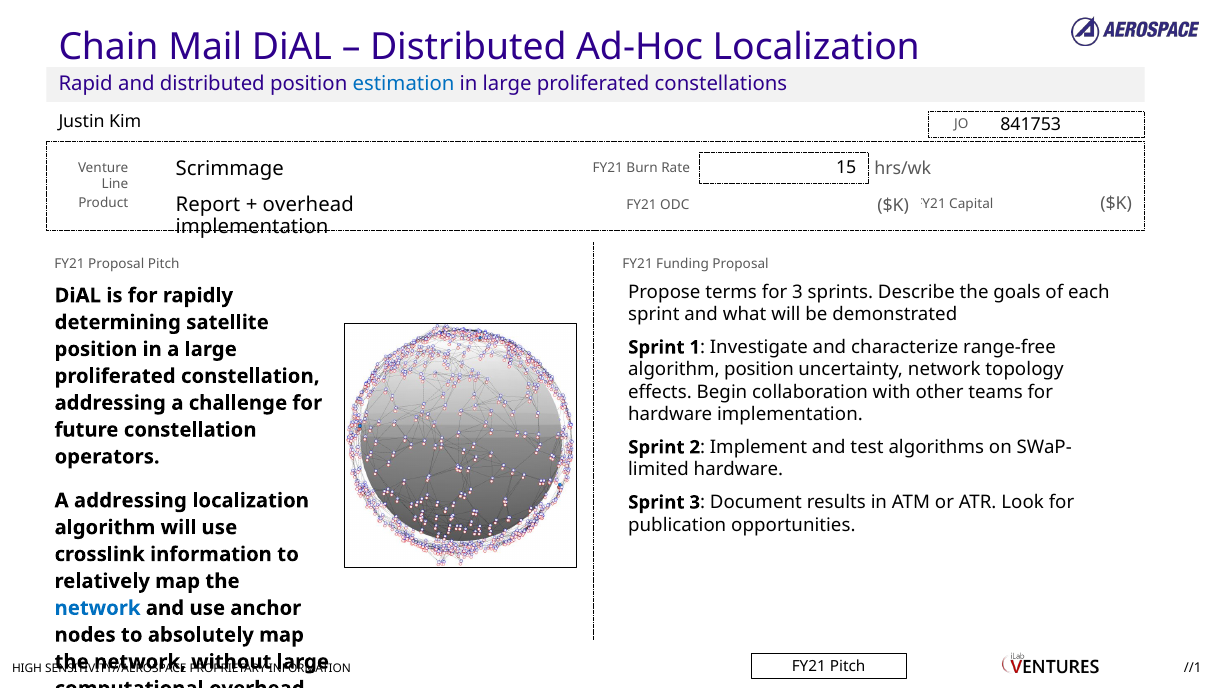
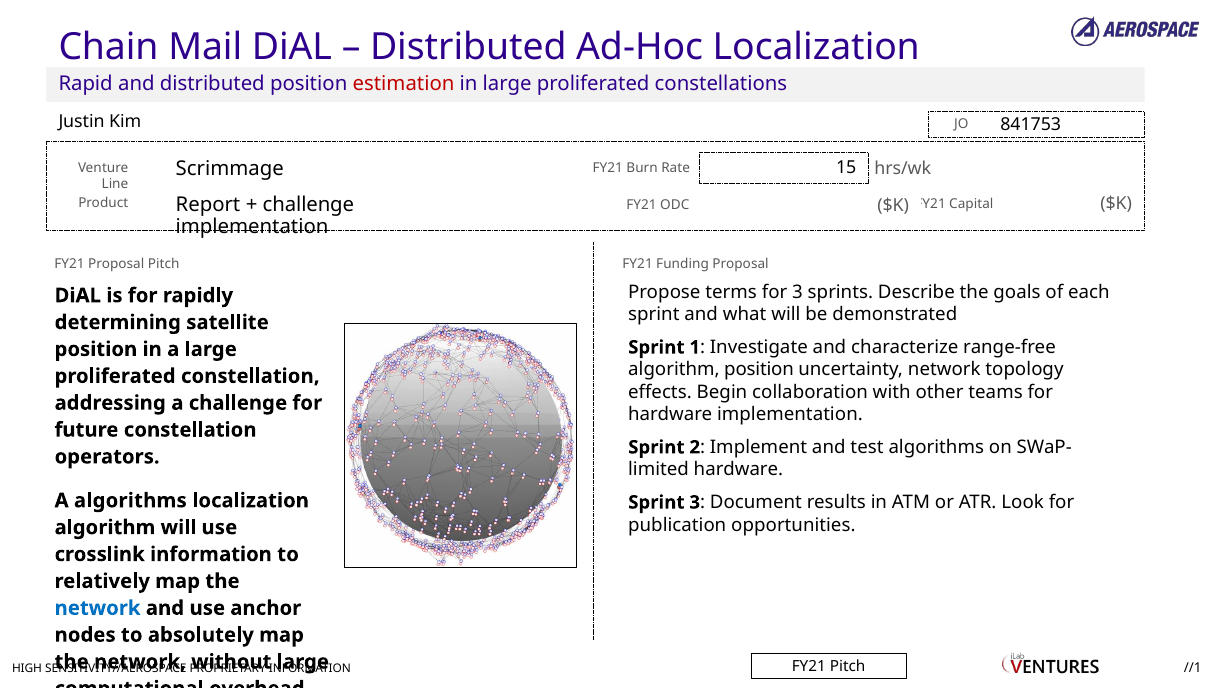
estimation colour: blue -> red
overhead at (308, 205): overhead -> challenge
A addressing: addressing -> algorithms
